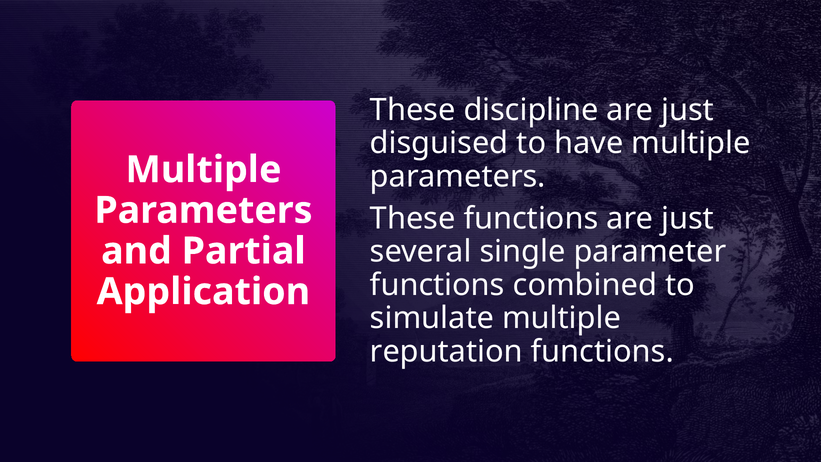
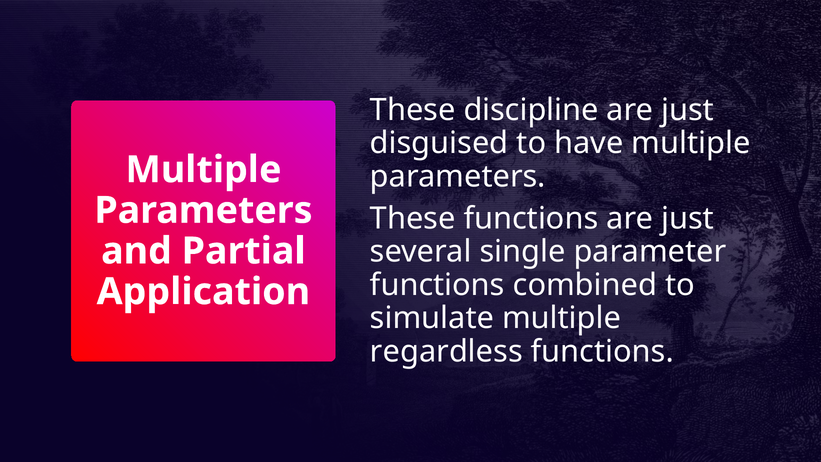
reputation: reputation -> regardless
